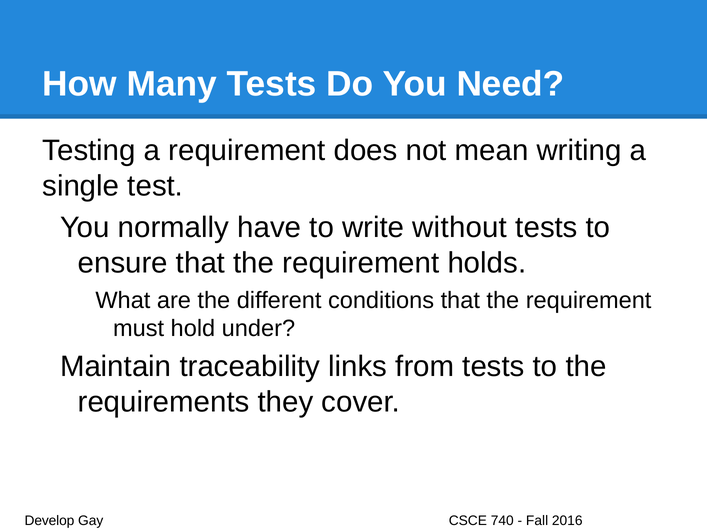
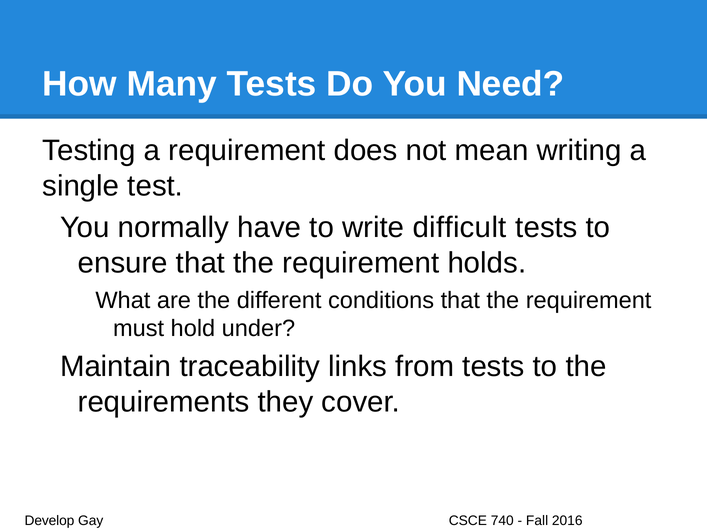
without: without -> difficult
